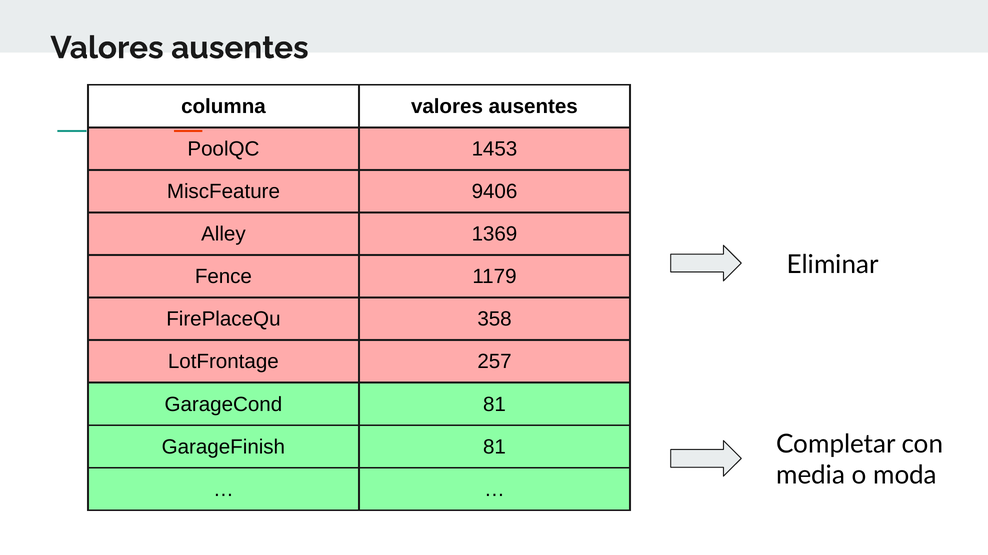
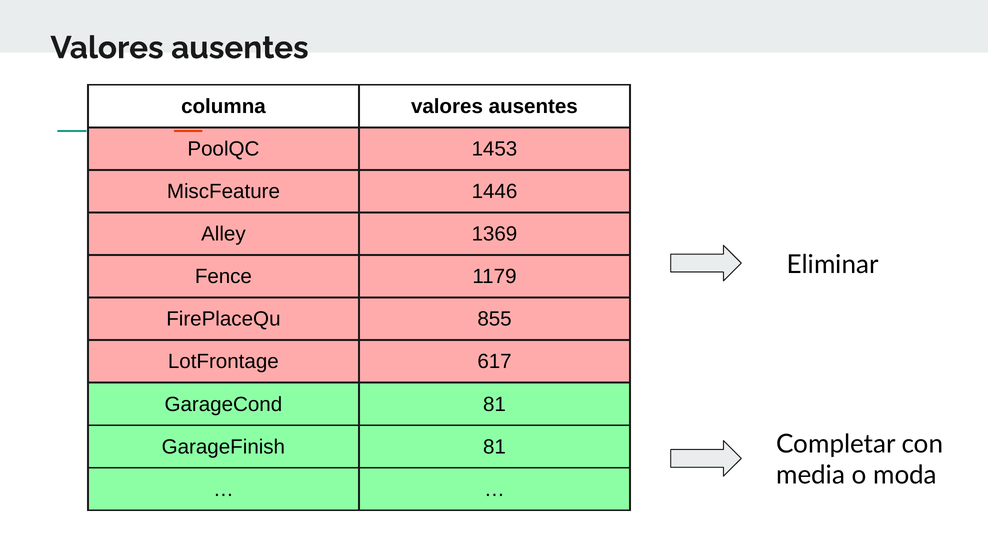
9406: 9406 -> 1446
358: 358 -> 855
257: 257 -> 617
